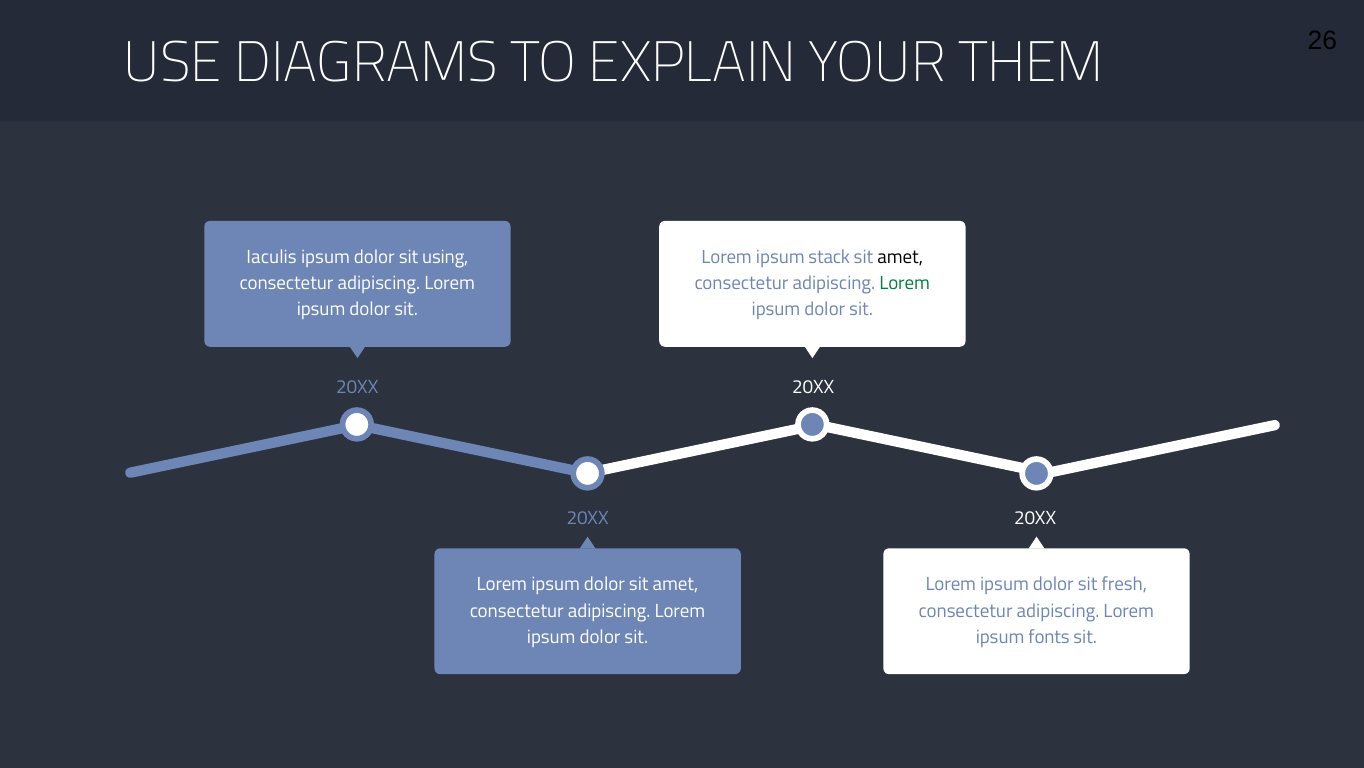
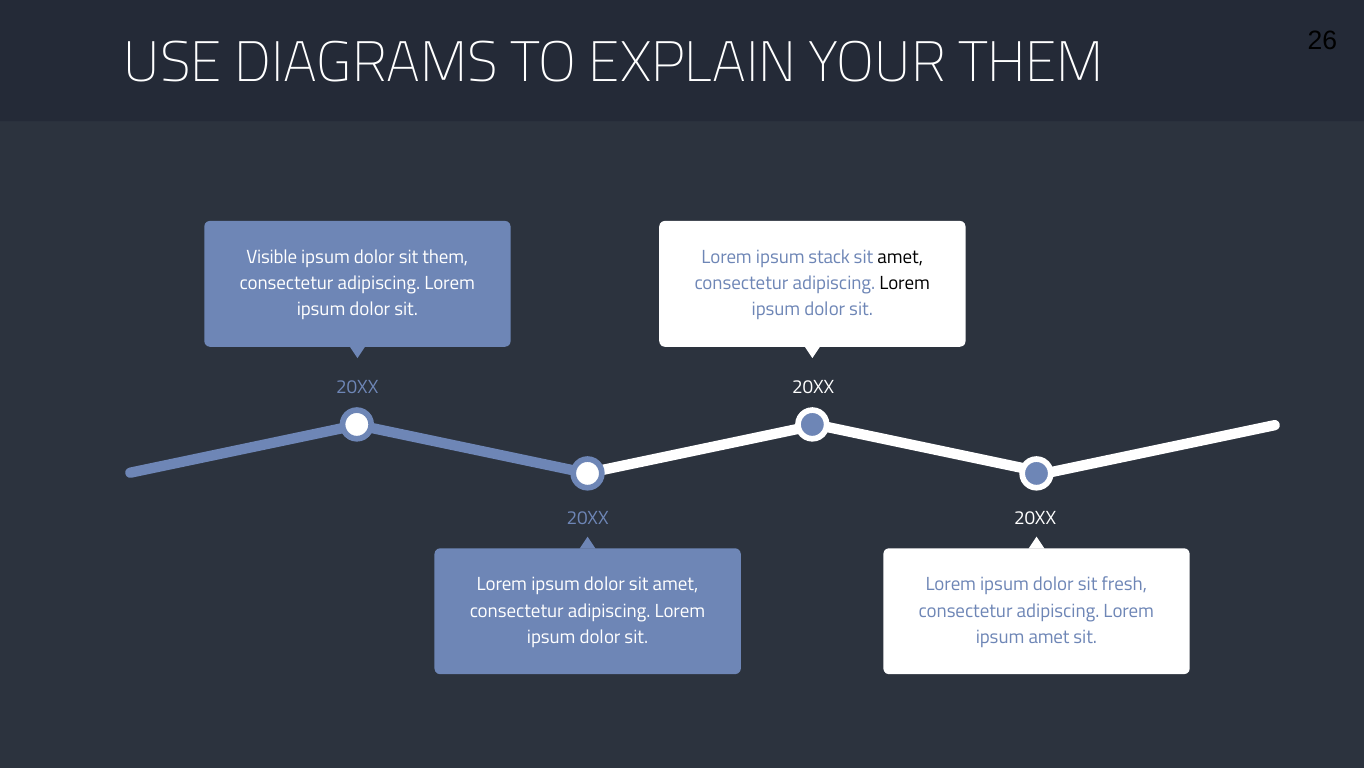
Iaculis: Iaculis -> Visible
sit using: using -> them
Lorem at (905, 283) colour: green -> black
ipsum fonts: fonts -> amet
